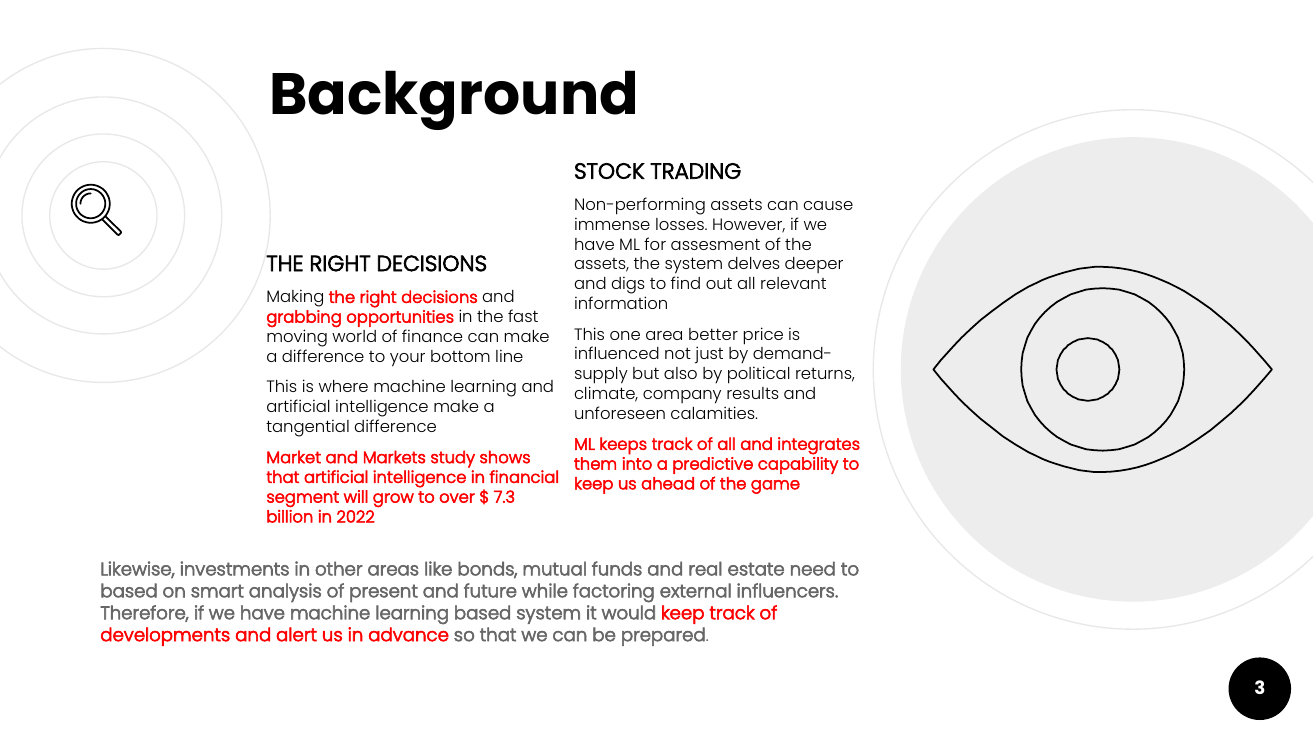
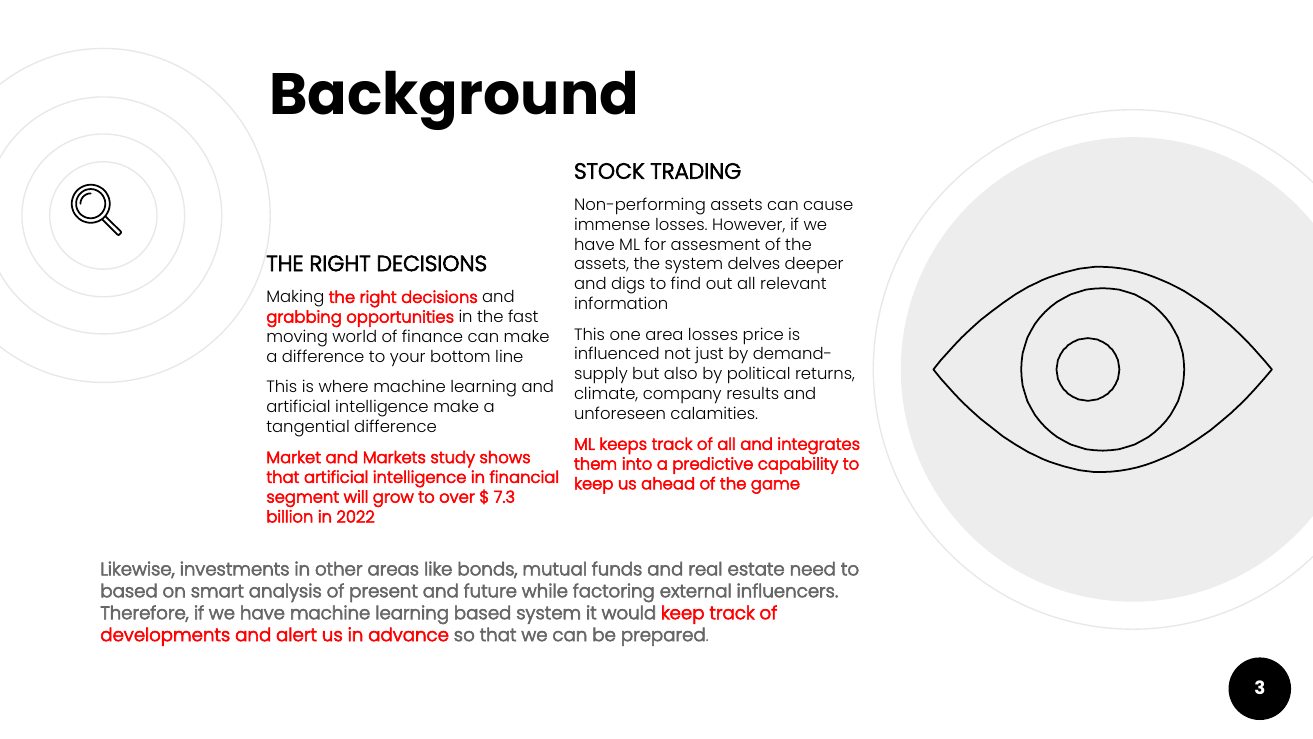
area better: better -> losses
